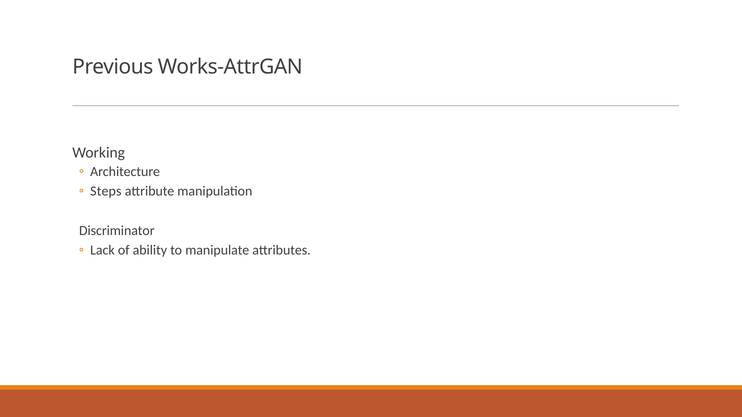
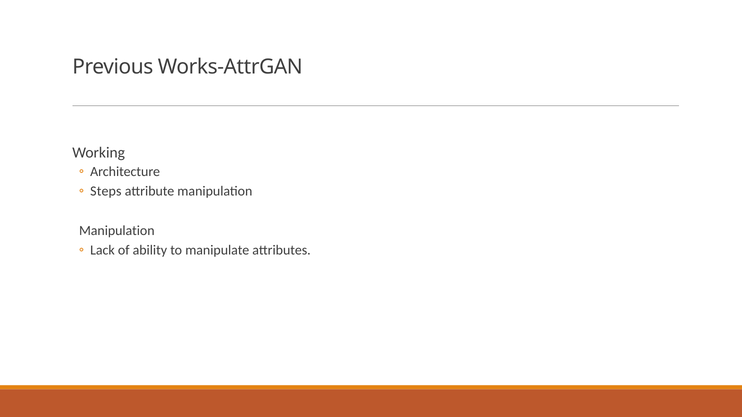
Discriminator at (117, 231): Discriminator -> Manipulation
